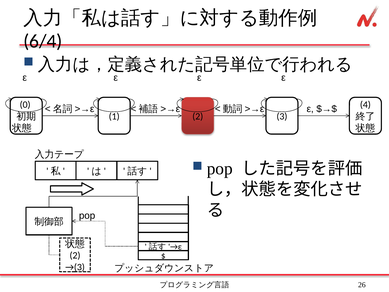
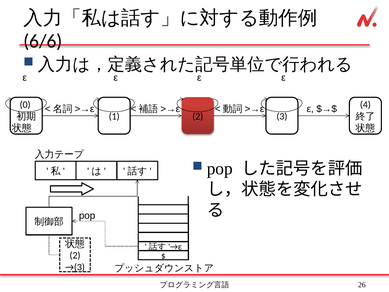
6/4: 6/4 -> 6/6
